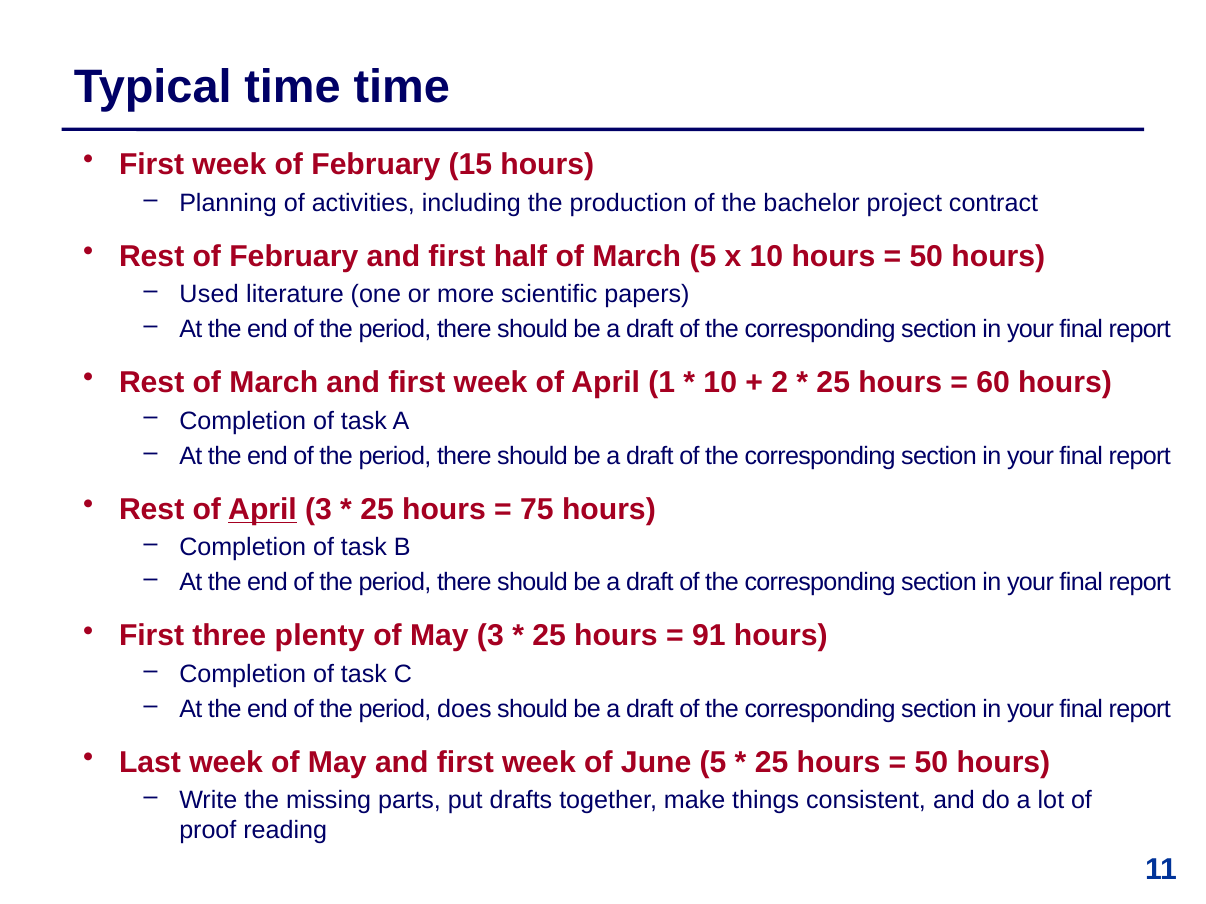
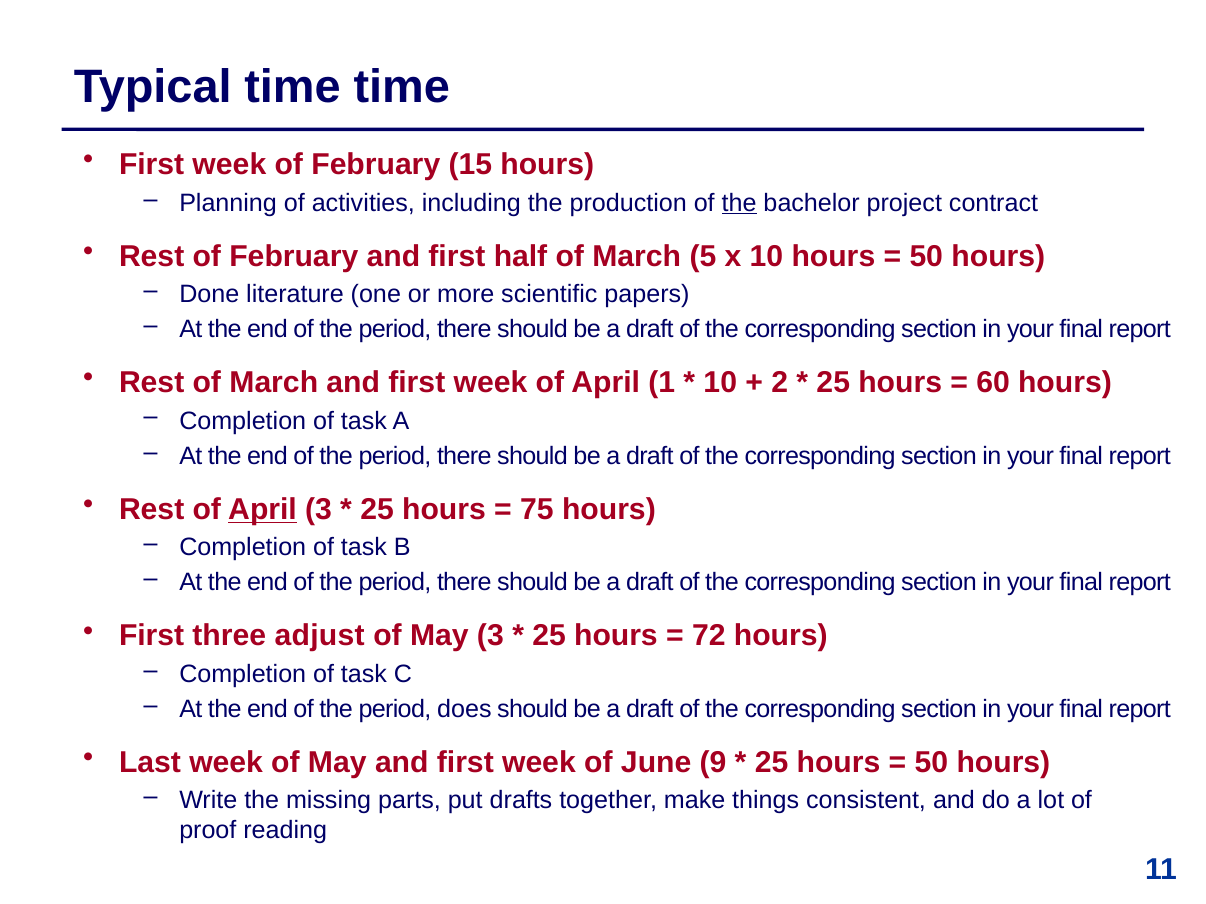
the at (739, 203) underline: none -> present
Used: Used -> Done
plenty: plenty -> adjust
91: 91 -> 72
June 5: 5 -> 9
